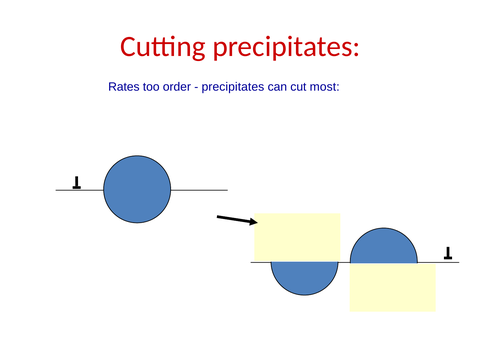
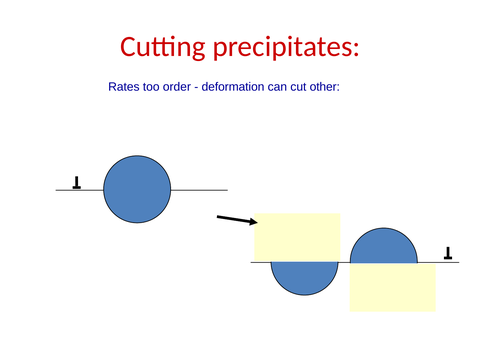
precipitates at (233, 87): precipitates -> deformation
most: most -> other
